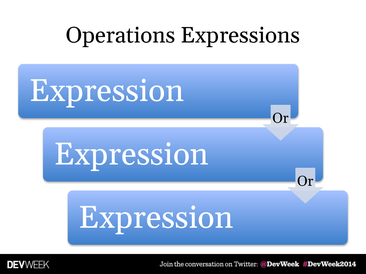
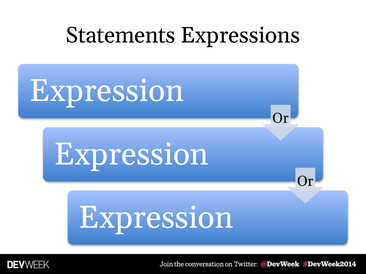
Operations: Operations -> Statements
